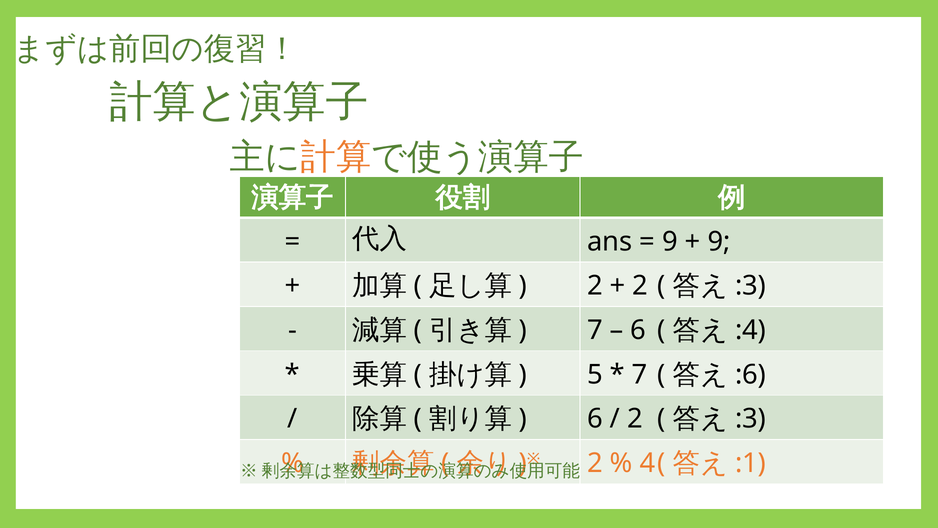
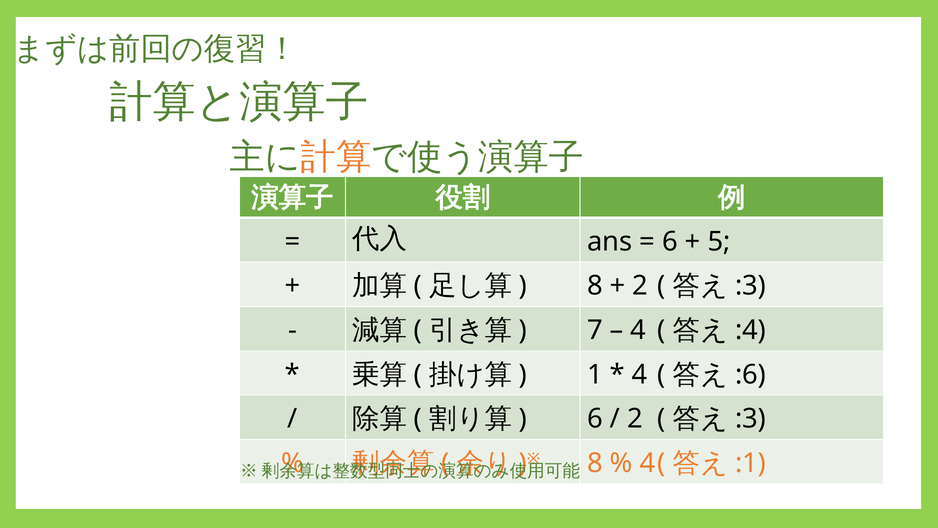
9 at (670, 241): 9 -> 6
9 at (719, 241): 9 -> 5
2 at (595, 286): 2 -> 8
6 at (638, 330): 6 -> 4
5: 5 -> 1
7 at (640, 374): 7 -> 4
2 at (595, 463): 2 -> 8
